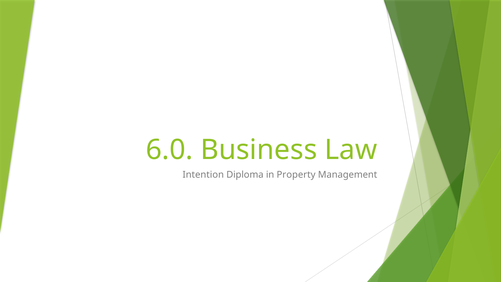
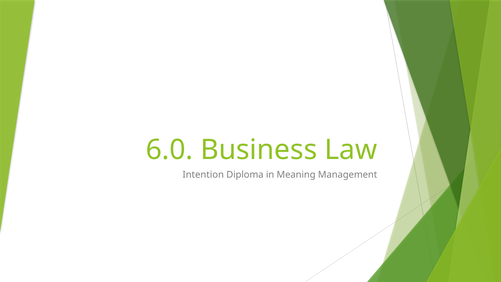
Property: Property -> Meaning
